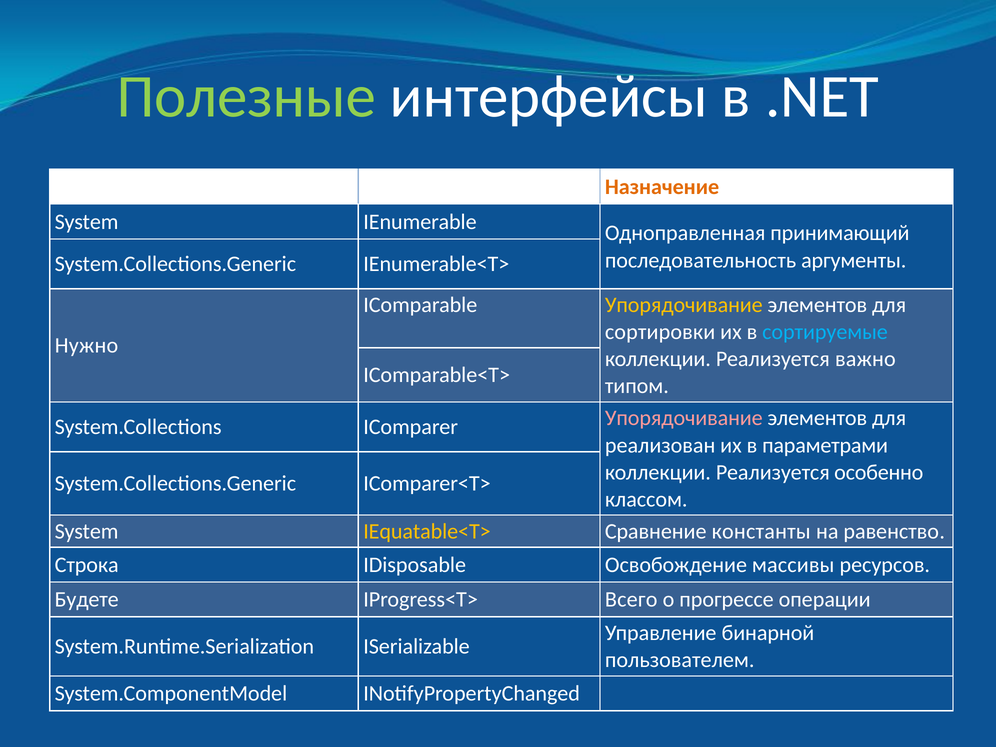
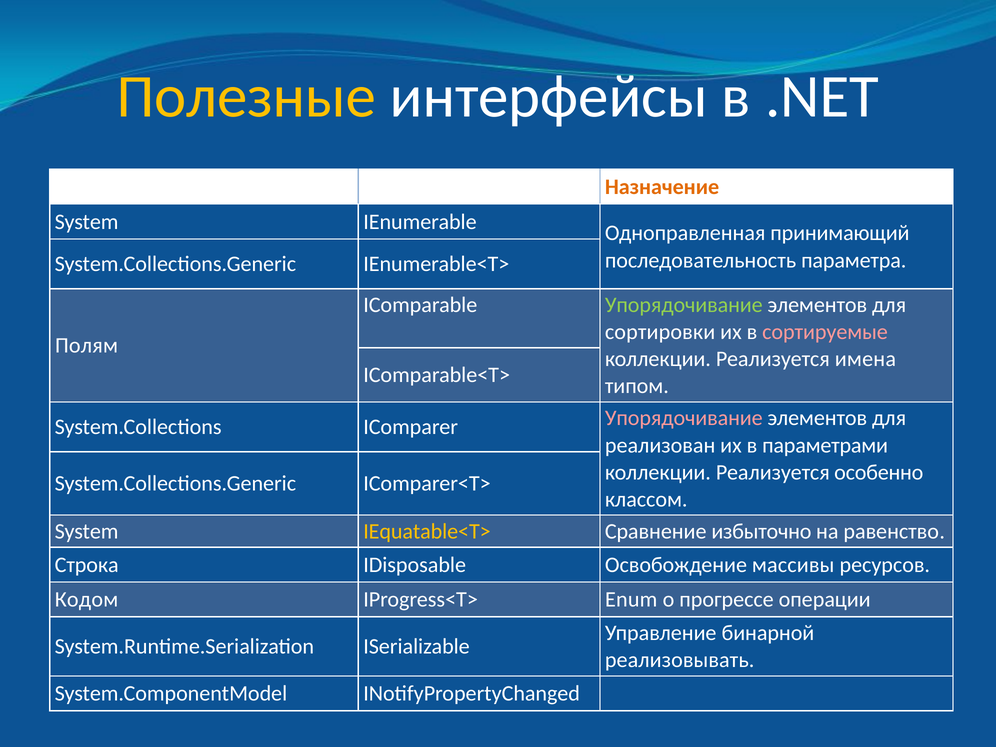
Полезные colour: light green -> yellow
аргументы: аргументы -> параметра
Упорядочивание at (684, 305) colour: yellow -> light green
сортируемые colour: light blue -> pink
Нужно: Нужно -> Полям
важно: важно -> имена
константы: константы -> избыточно
Будете: Будете -> Кодом
Всего: Всего -> Enum
пользователем: пользователем -> реализовывать
